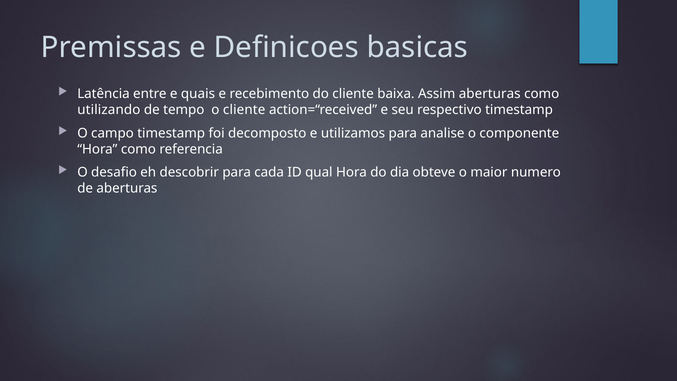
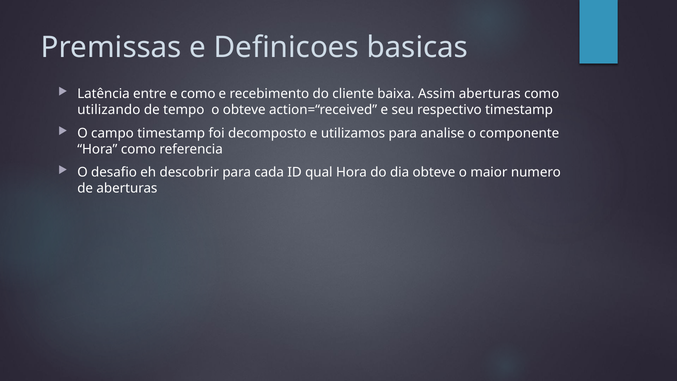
e quais: quais -> como
o cliente: cliente -> obteve
